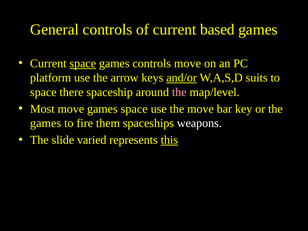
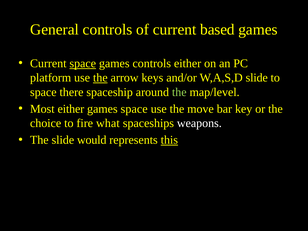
controls move: move -> either
the at (100, 78) underline: none -> present
and/or underline: present -> none
W,A,S,D suits: suits -> slide
the at (179, 92) colour: pink -> light green
Most move: move -> either
games at (46, 123): games -> choice
them: them -> what
varied: varied -> would
